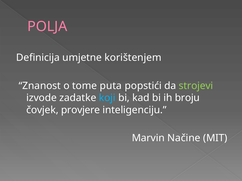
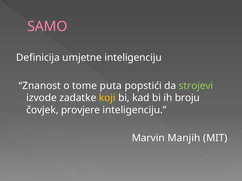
POLJA: POLJA -> SAMO
umjetne korištenjem: korištenjem -> inteligenciju
koji colour: light blue -> yellow
Načine: Načine -> Manjih
